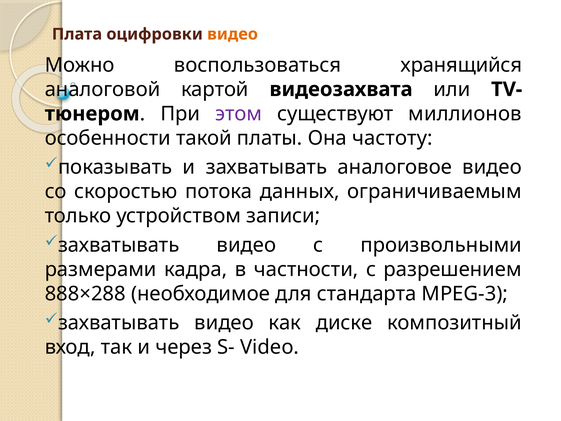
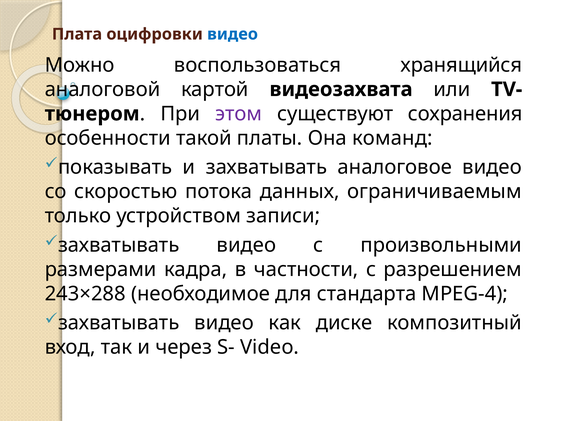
видео at (233, 34) colour: orange -> blue
миллионов: миллионов -> сохранения
частоту: частоту -> команд
888×288: 888×288 -> 243×288
МРЕG-3: МРЕG-3 -> МРЕG-4
